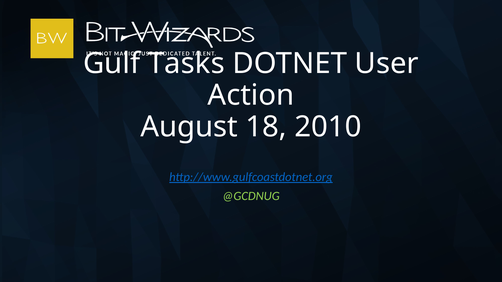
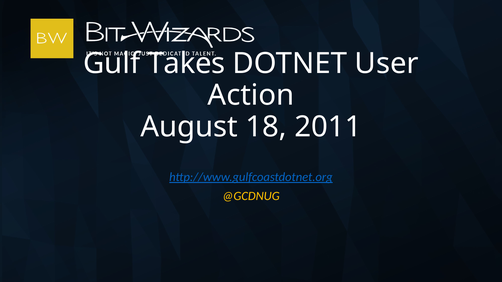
Tasks: Tasks -> Takes
2010: 2010 -> 2011
@GCDNUG colour: light green -> yellow
